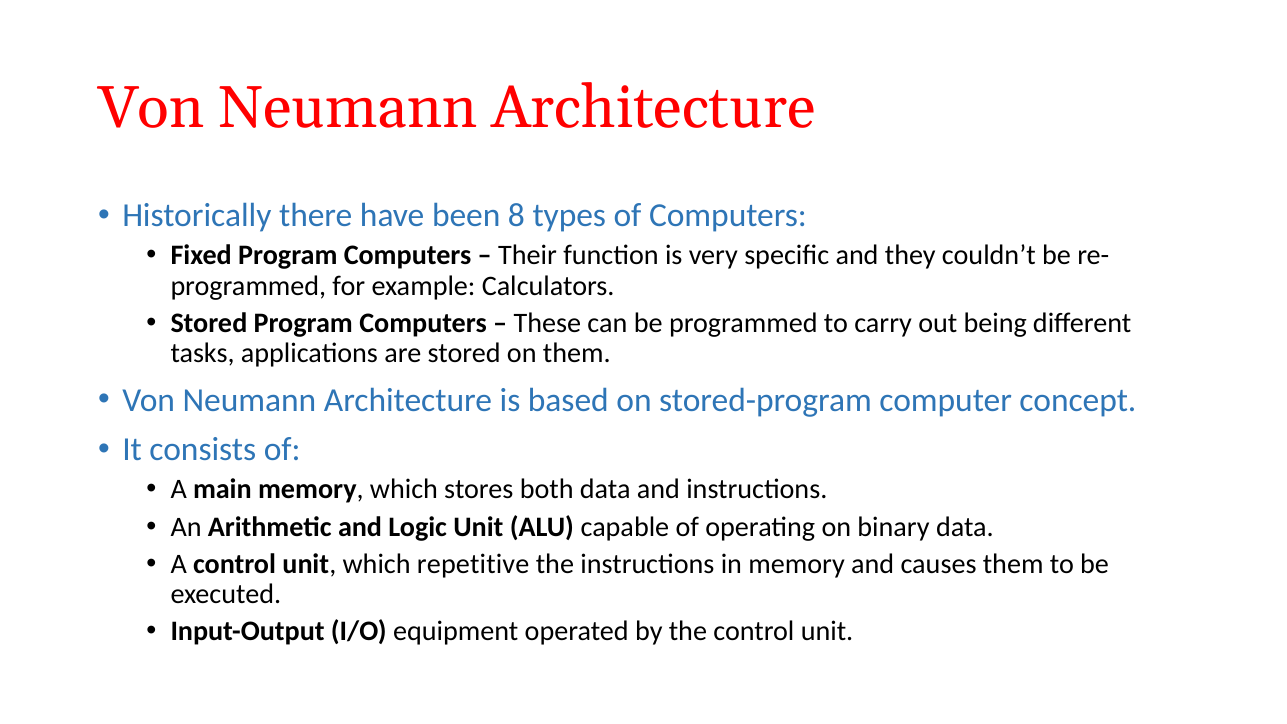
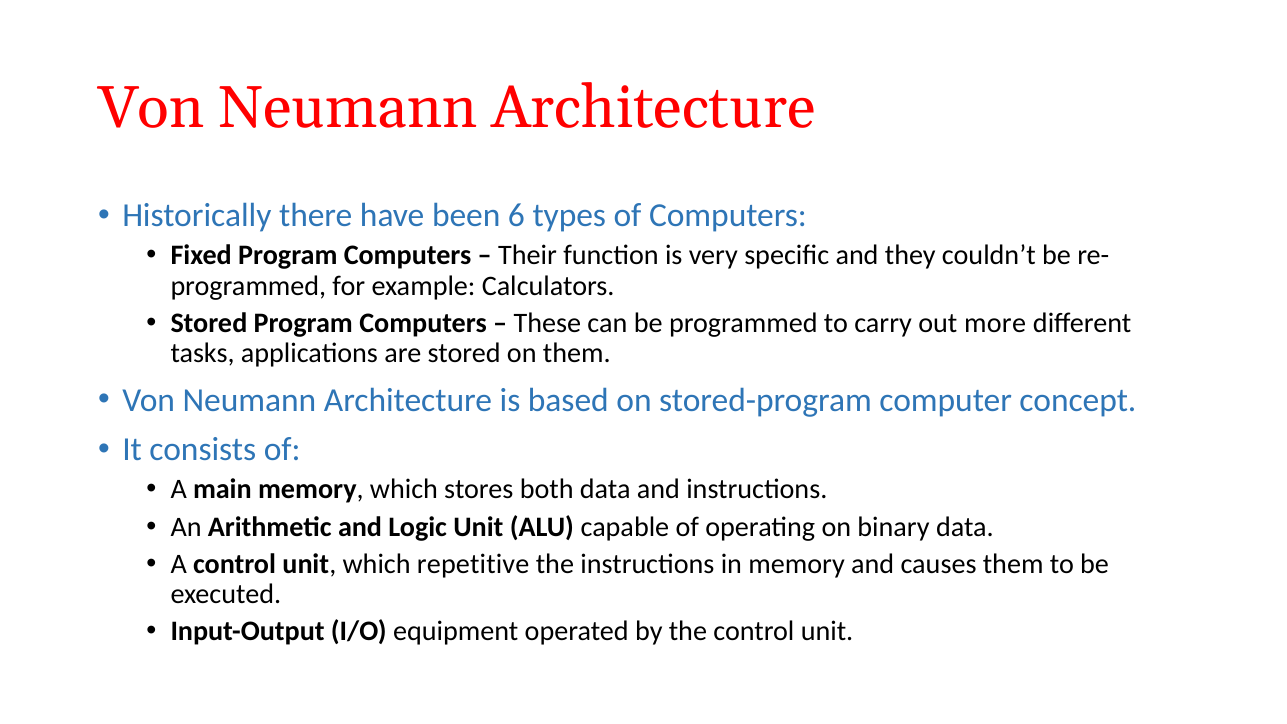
8: 8 -> 6
being: being -> more
